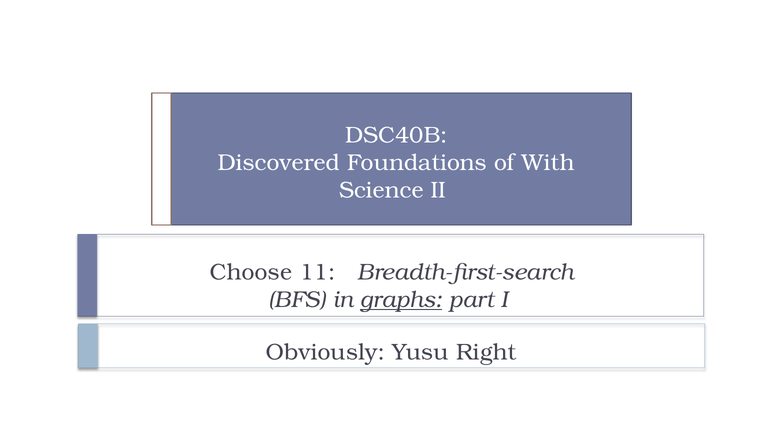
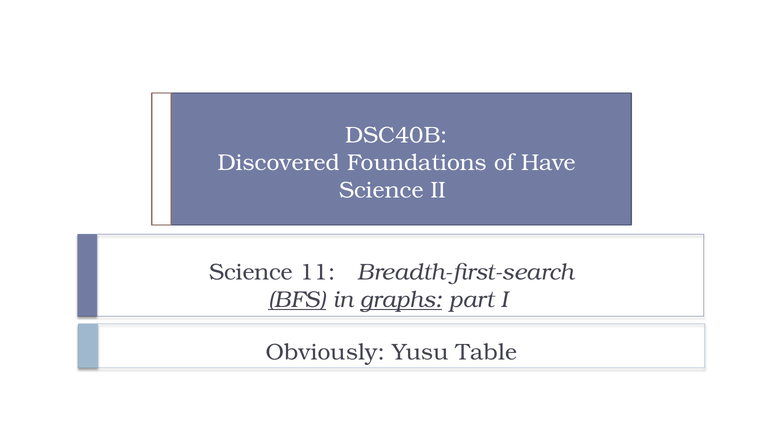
With: With -> Have
Choose at (251, 273): Choose -> Science
BFS underline: none -> present
Right: Right -> Table
